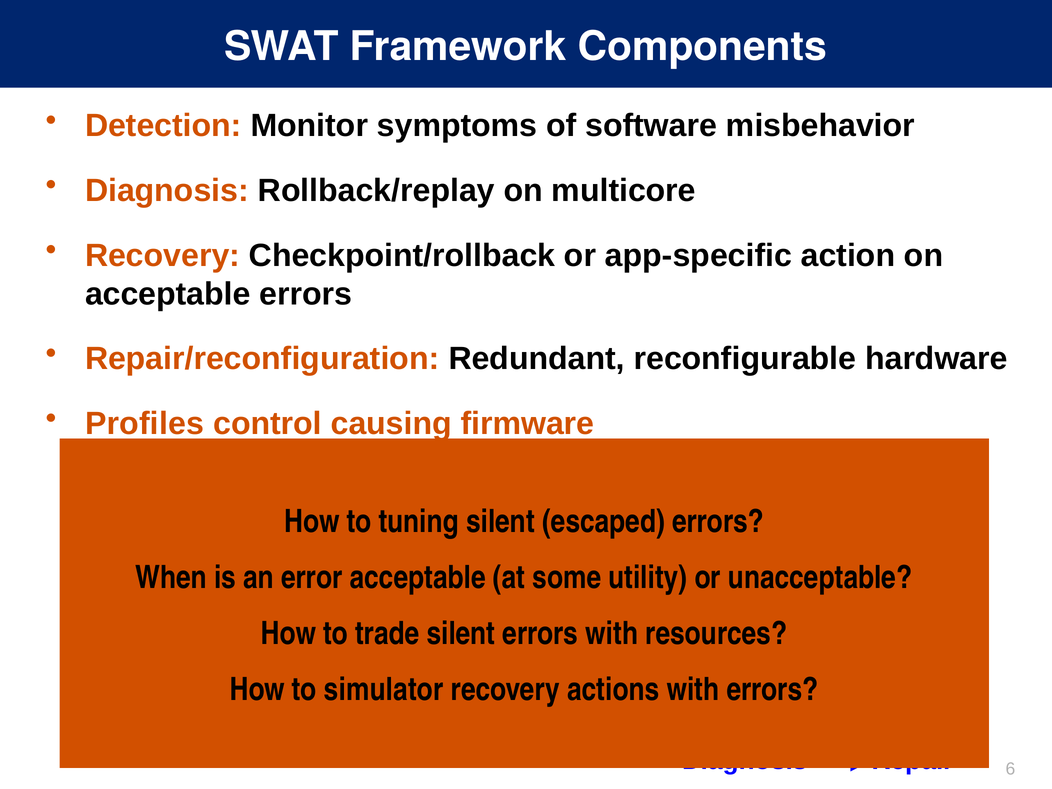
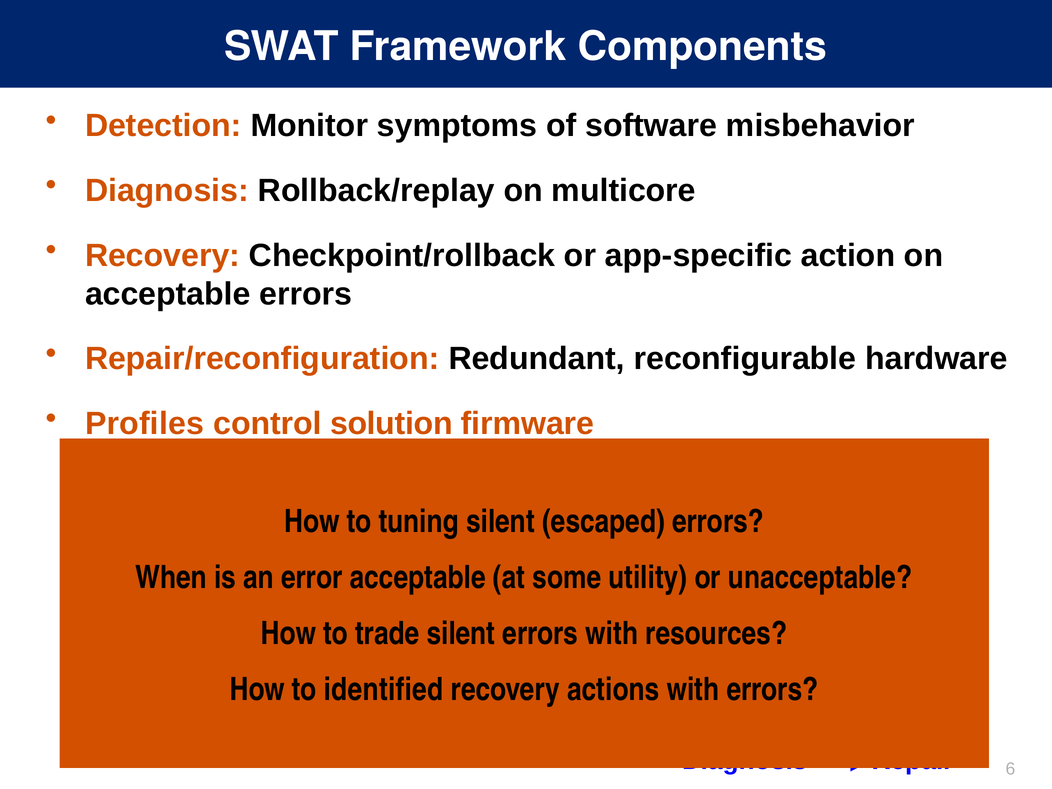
causing: causing -> solution
simulator: simulator -> identified
